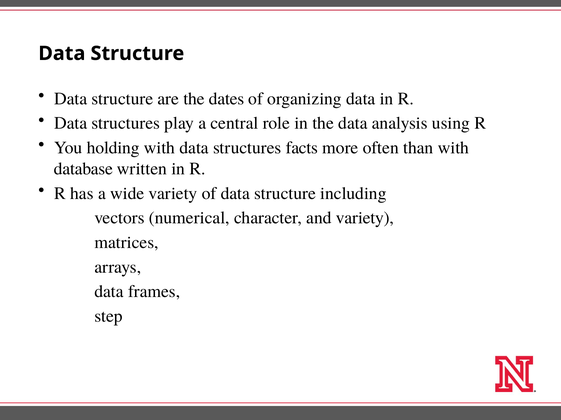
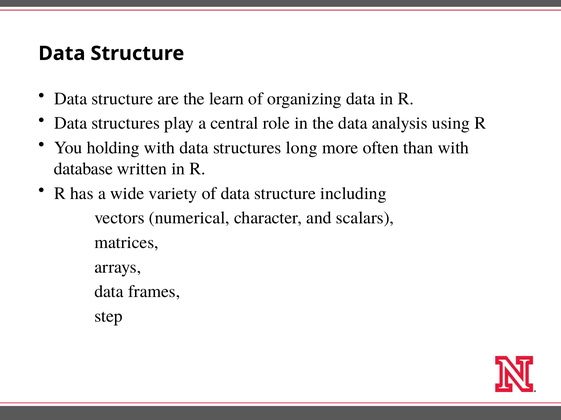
dates: dates -> learn
facts: facts -> long
and variety: variety -> scalars
